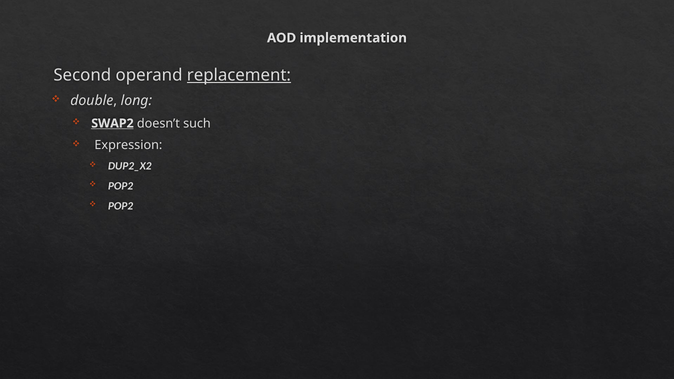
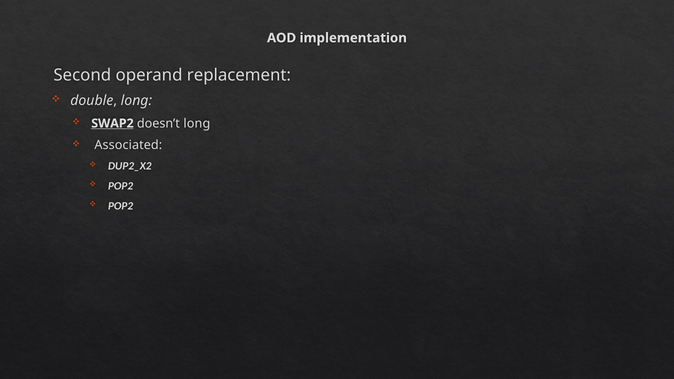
replacement underline: present -> none
doesn’t such: such -> long
Expression: Expression -> Associated
